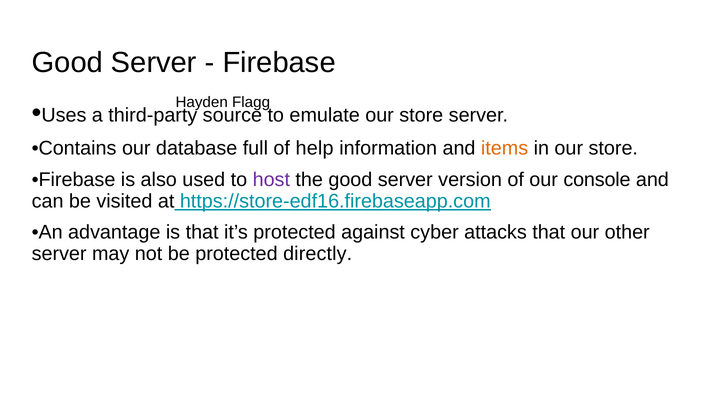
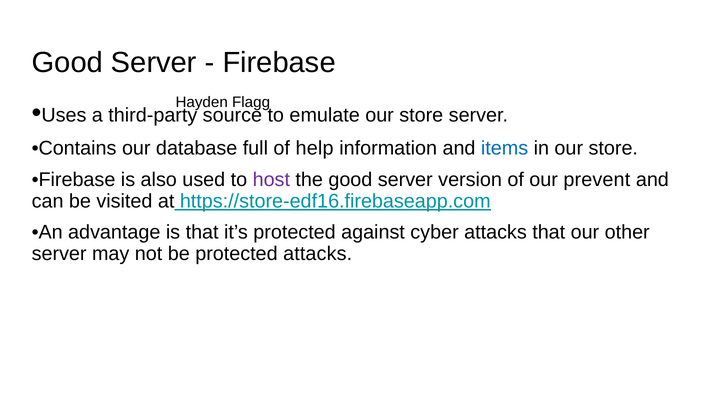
items colour: orange -> blue
console: console -> prevent
protected directly: directly -> attacks
